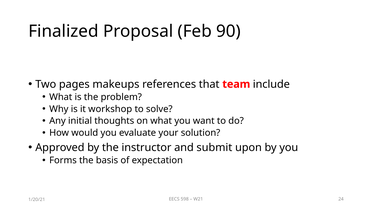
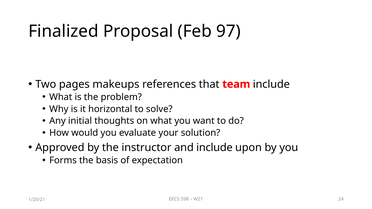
90: 90 -> 97
workshop: workshop -> horizontal
and submit: submit -> include
